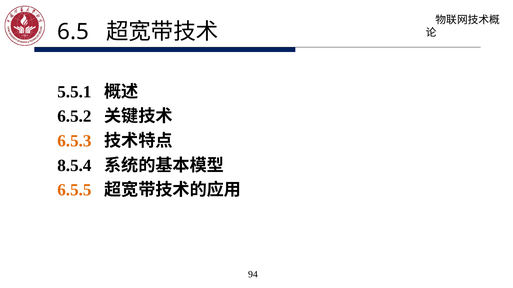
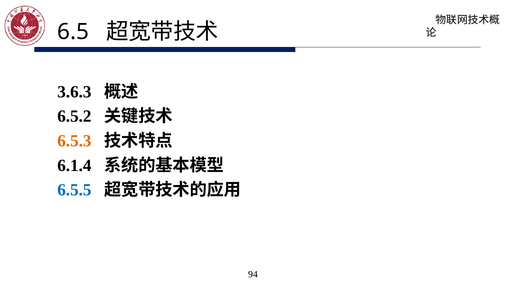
5.5.1: 5.5.1 -> 3.6.3
8.5.4: 8.5.4 -> 6.1.4
6.5.5 colour: orange -> blue
